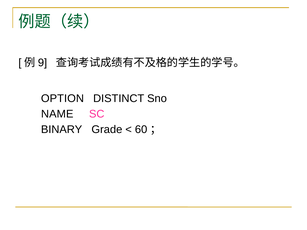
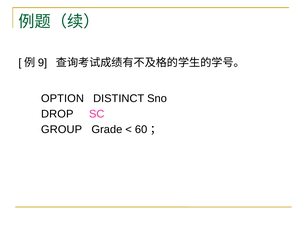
NAME: NAME -> DROP
BINARY: BINARY -> GROUP
